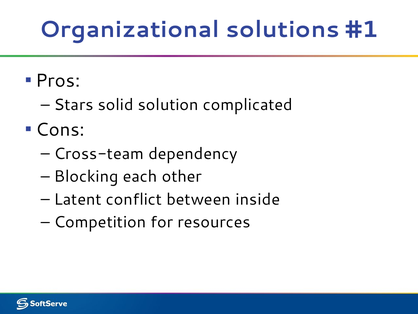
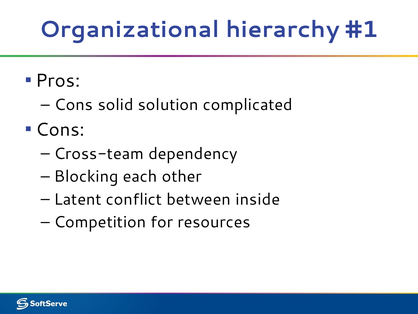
solutions: solutions -> hierarchy
Stars at (74, 105): Stars -> Cons
